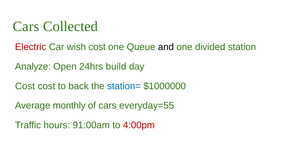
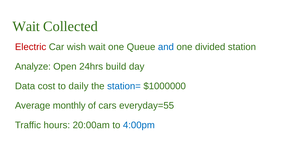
Cars at (26, 26): Cars -> Wait
wish cost: cost -> wait
and colour: black -> blue
Cost at (25, 86): Cost -> Data
back: back -> daily
91:00am: 91:00am -> 20:00am
4:00pm colour: red -> blue
